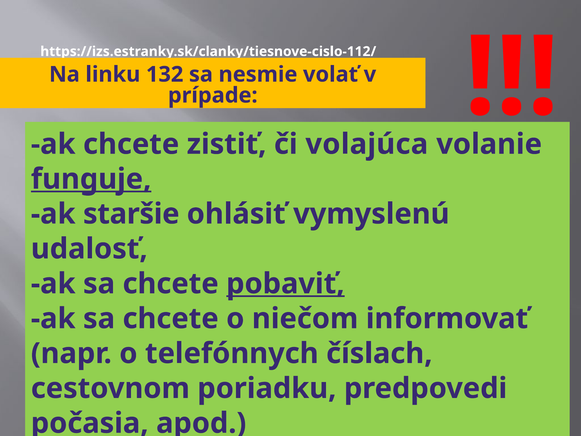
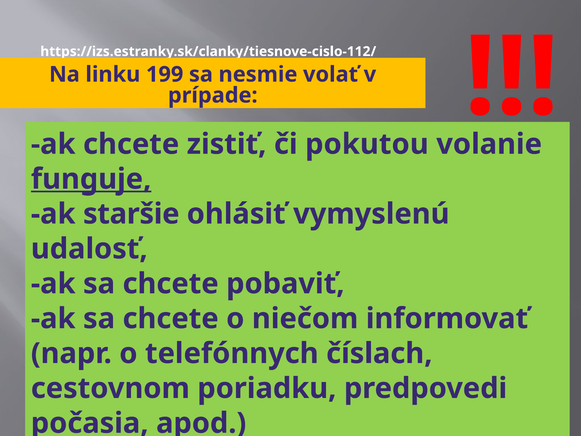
132: 132 -> 199
volajúca: volajúca -> pokutou
pobaviť underline: present -> none
